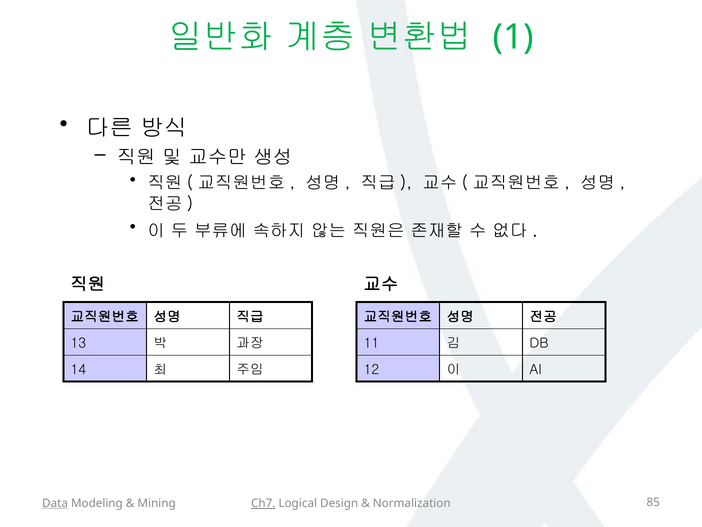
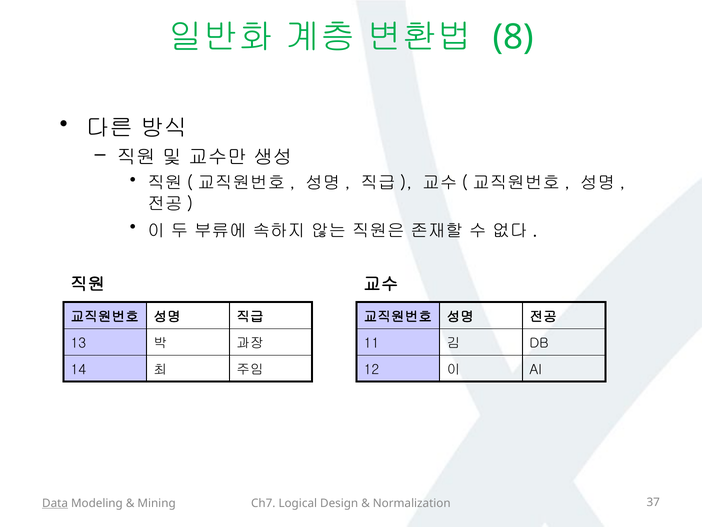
1: 1 -> 8
Ch7 underline: present -> none
85: 85 -> 37
